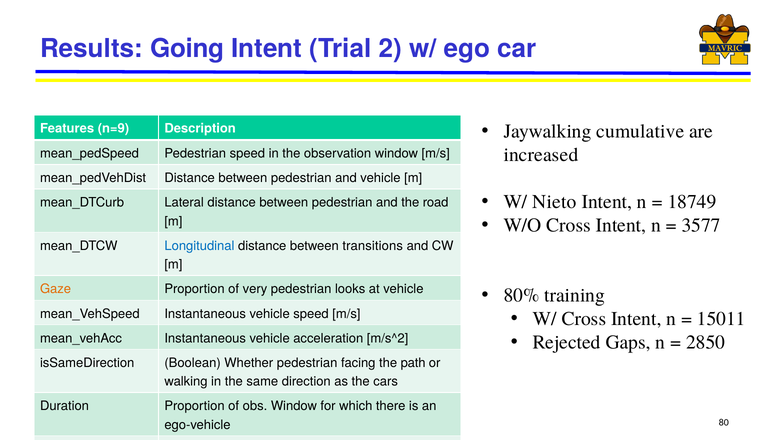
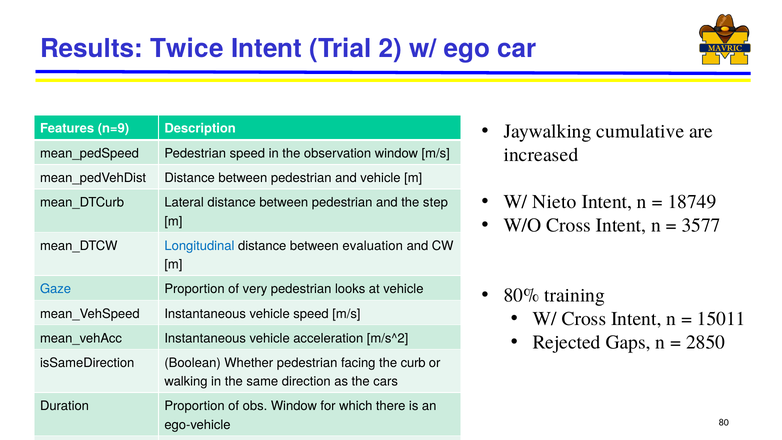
Going: Going -> Twice
road: road -> step
transitions: transitions -> evaluation
Gaze colour: orange -> blue
path: path -> curb
